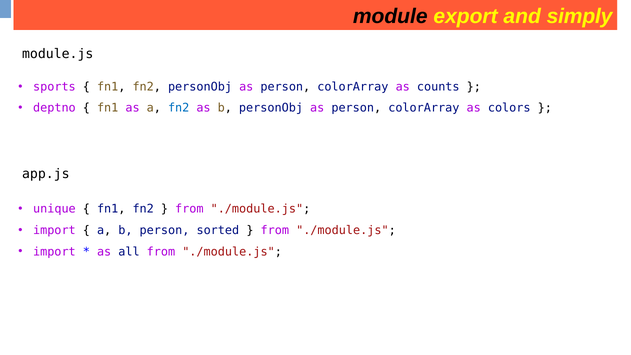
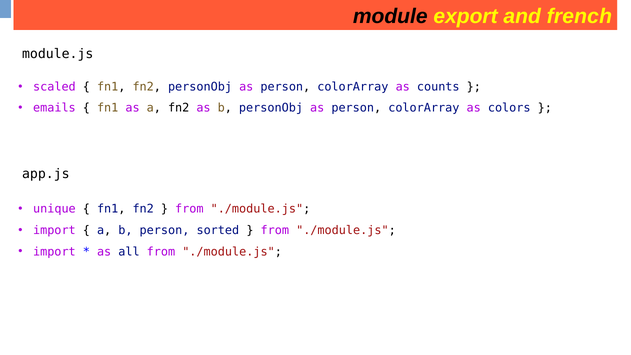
simply: simply -> french
sports: sports -> scaled
deptno: deptno -> emails
fn2 at (179, 108) colour: blue -> black
